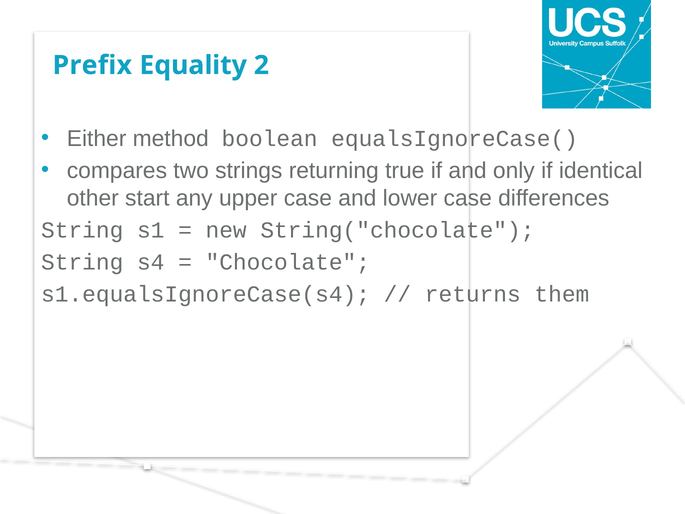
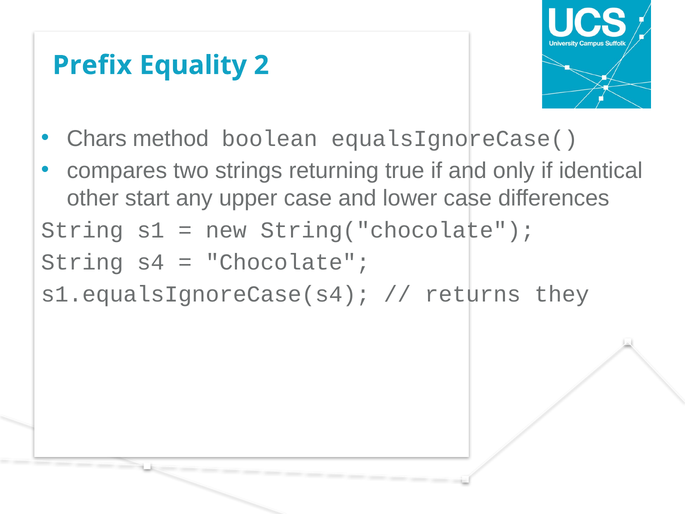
Either: Either -> Chars
them: them -> they
